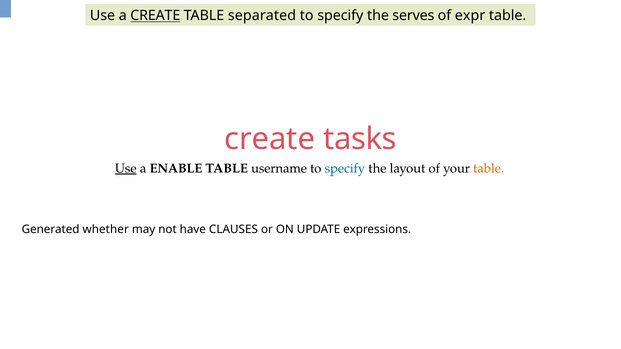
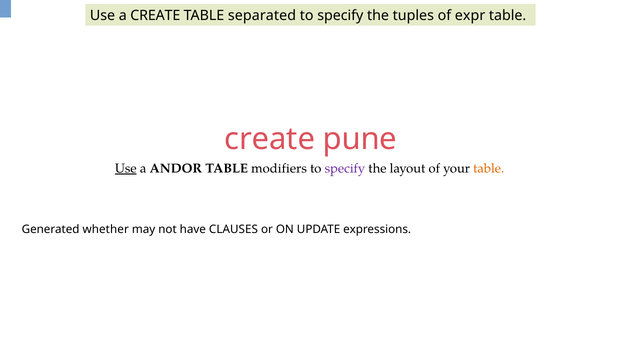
CREATE at (155, 16) underline: present -> none
serves: serves -> tuples
tasks: tasks -> pune
ENABLE: ENABLE -> ANDOR
username: username -> modifiers
specify at (345, 169) colour: blue -> purple
